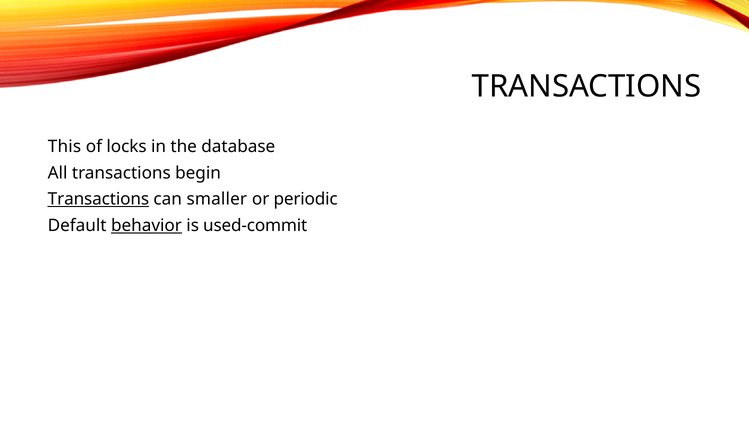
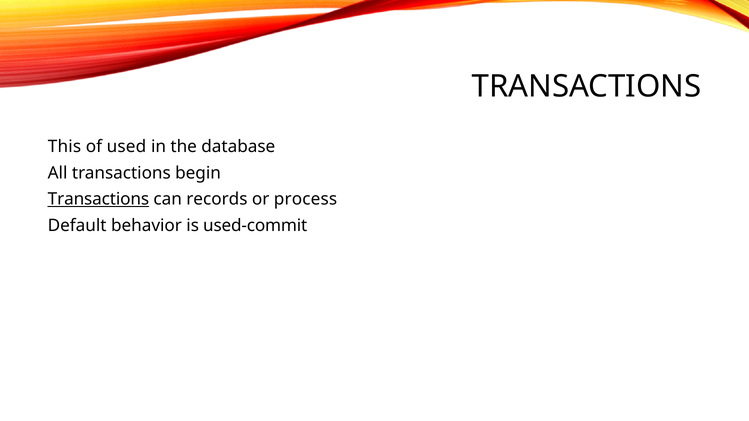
locks: locks -> used
smaller: smaller -> records
periodic: periodic -> process
behavior underline: present -> none
